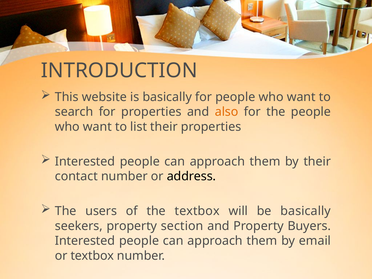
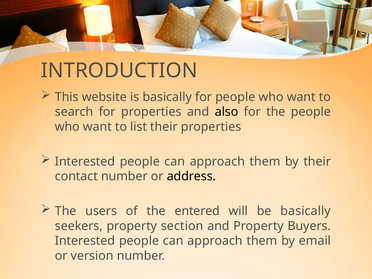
also colour: orange -> black
the textbox: textbox -> entered
or textbox: textbox -> version
